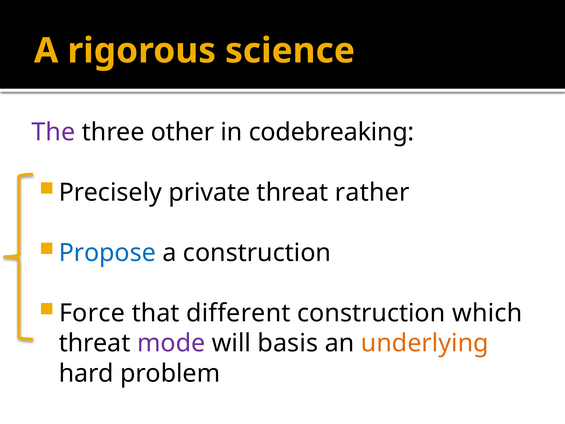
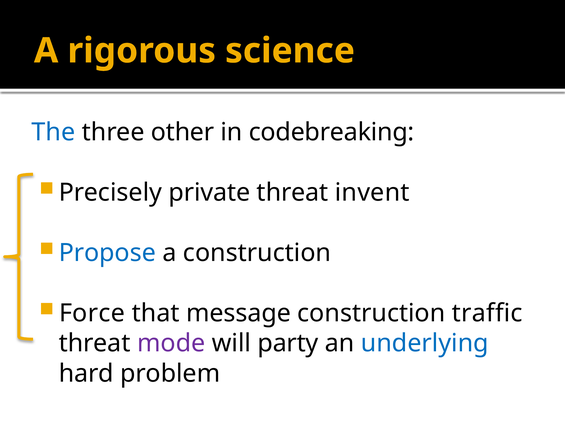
The colour: purple -> blue
rather: rather -> invent
different: different -> message
which: which -> traffic
basis: basis -> party
underlying colour: orange -> blue
